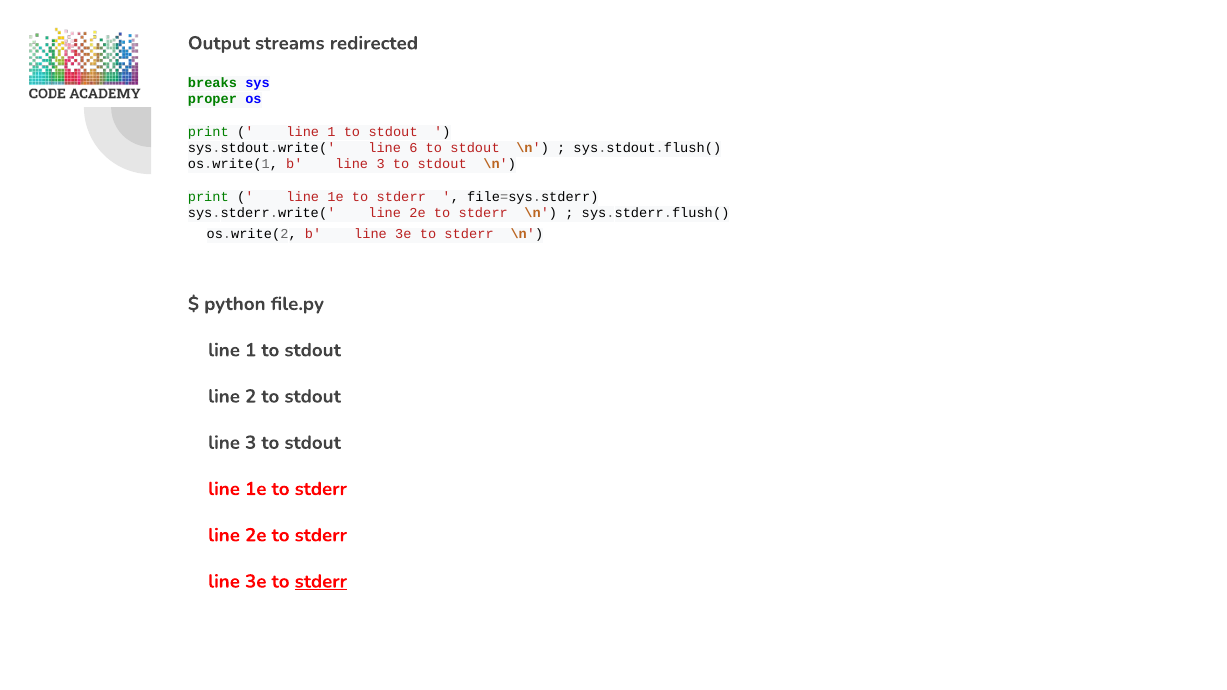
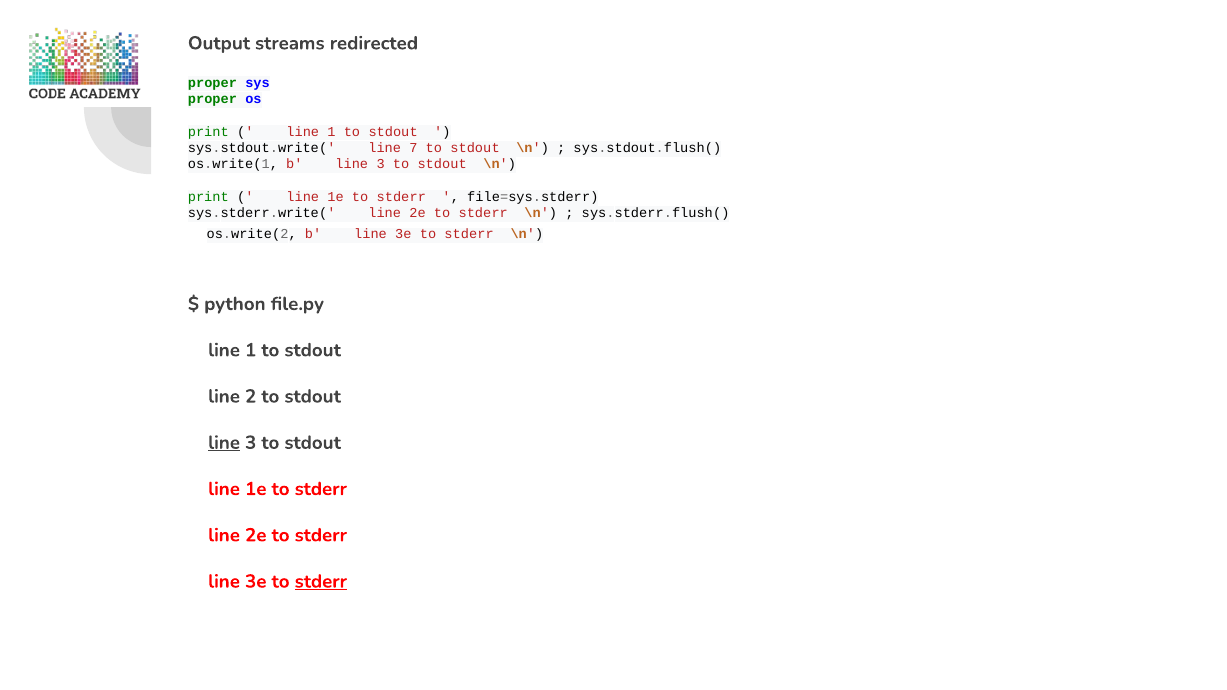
breaks at (212, 83): breaks -> proper
6: 6 -> 7
line at (224, 443) underline: none -> present
